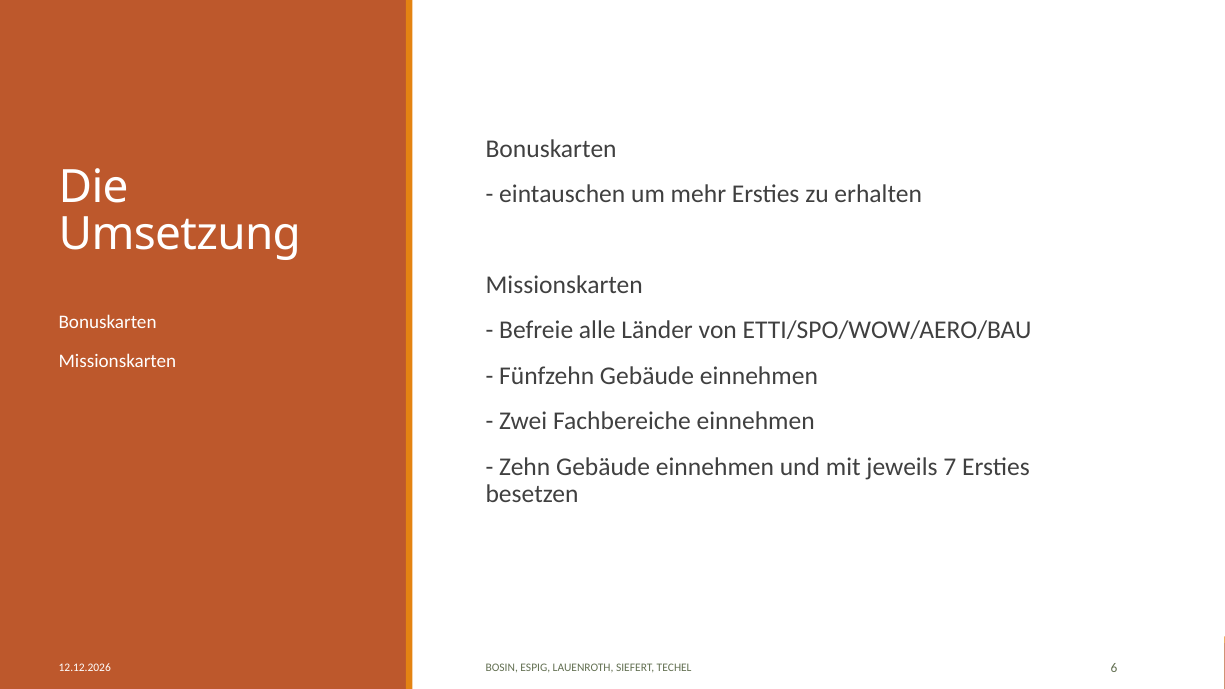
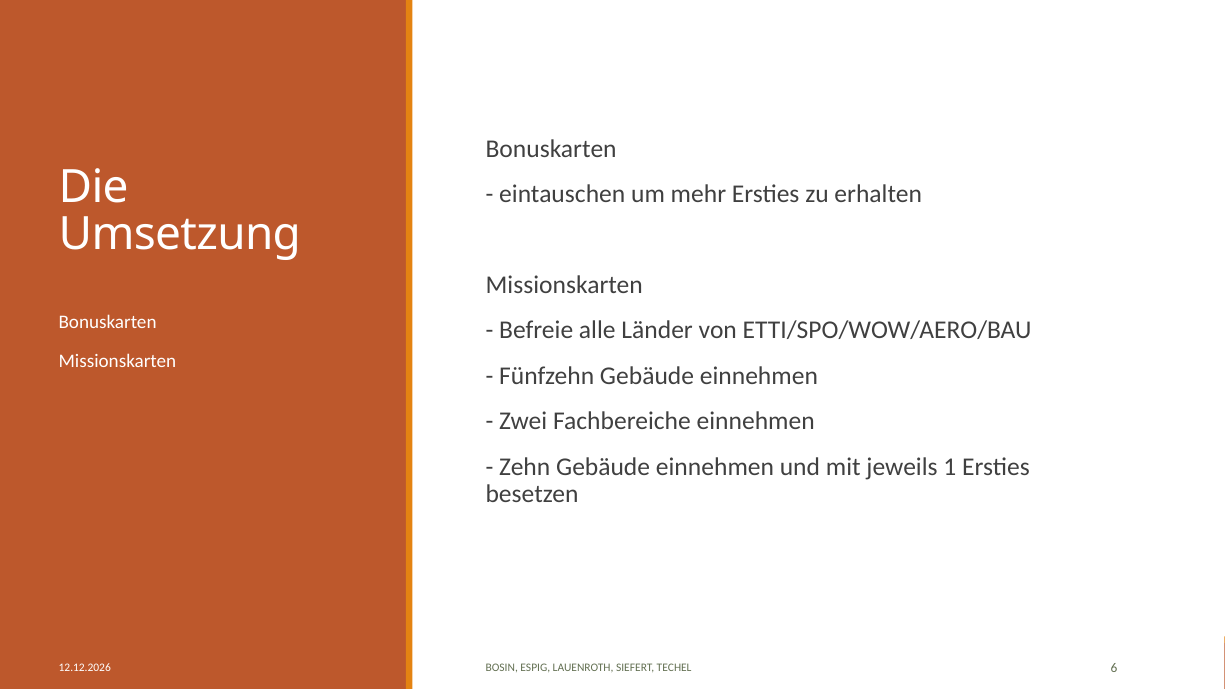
7: 7 -> 1
